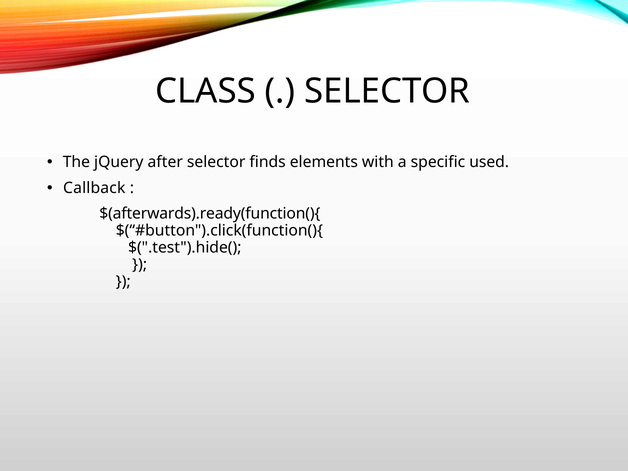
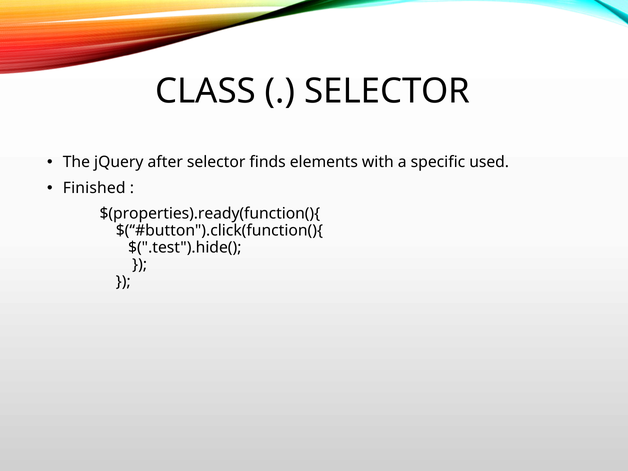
Callback: Callback -> Finished
$(afterwards).ready(function(){: $(afterwards).ready(function(){ -> $(properties).ready(function(){
